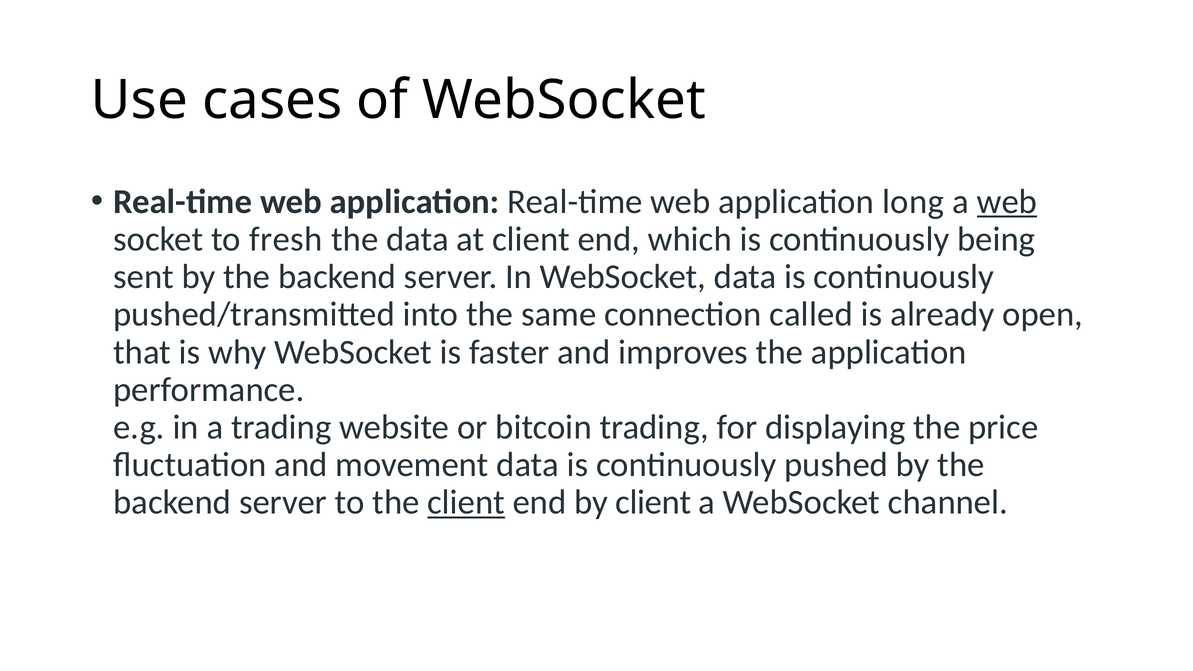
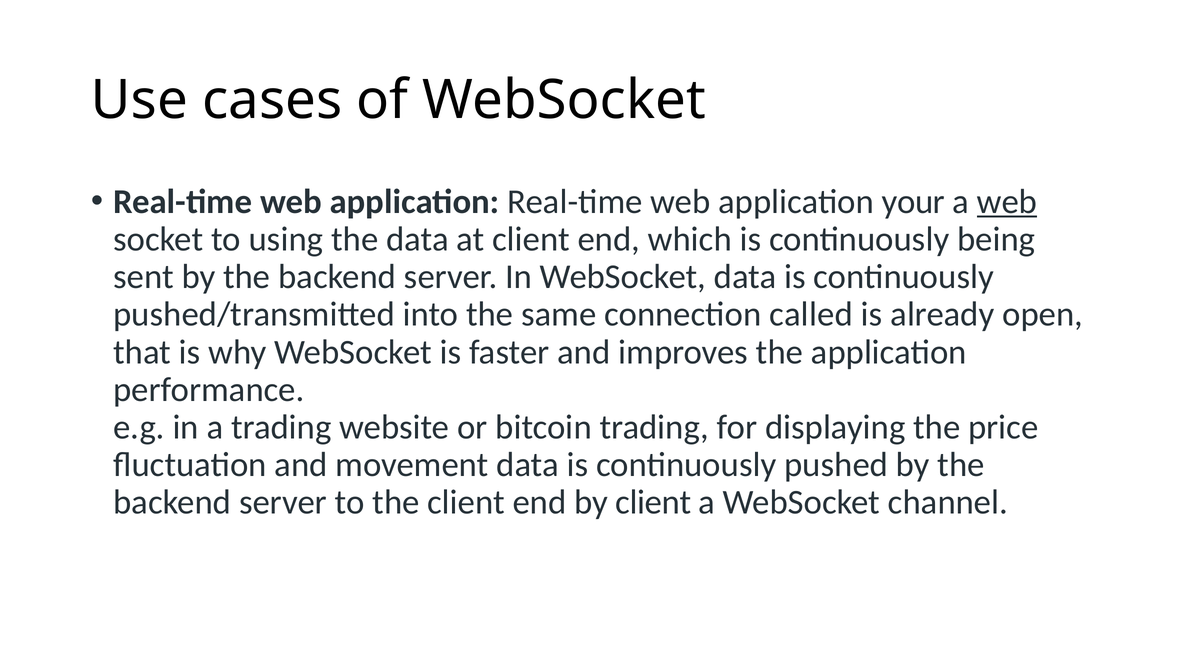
long: long -> your
fresh: fresh -> using
client at (466, 502) underline: present -> none
